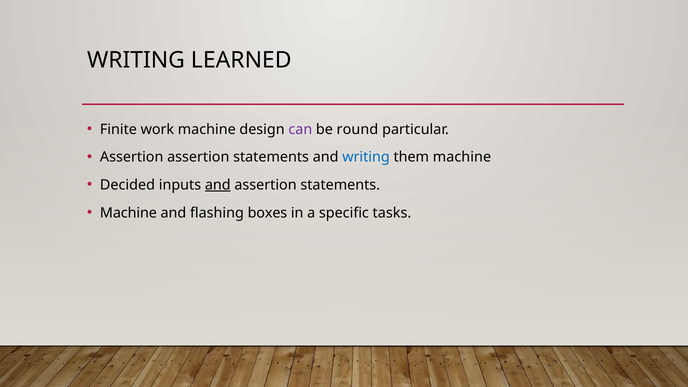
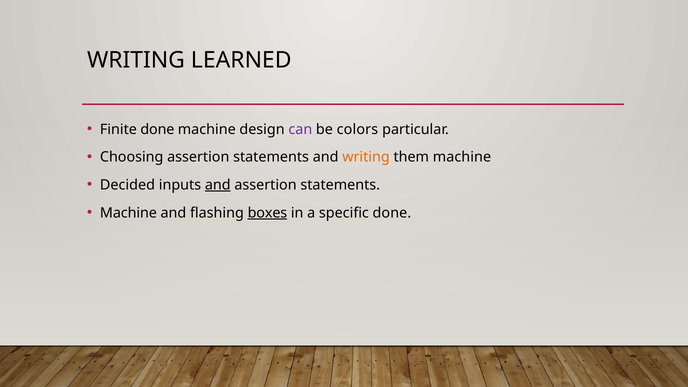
Finite work: work -> done
round: round -> colors
Assertion at (132, 157): Assertion -> Choosing
writing at (366, 157) colour: blue -> orange
boxes underline: none -> present
specific tasks: tasks -> done
